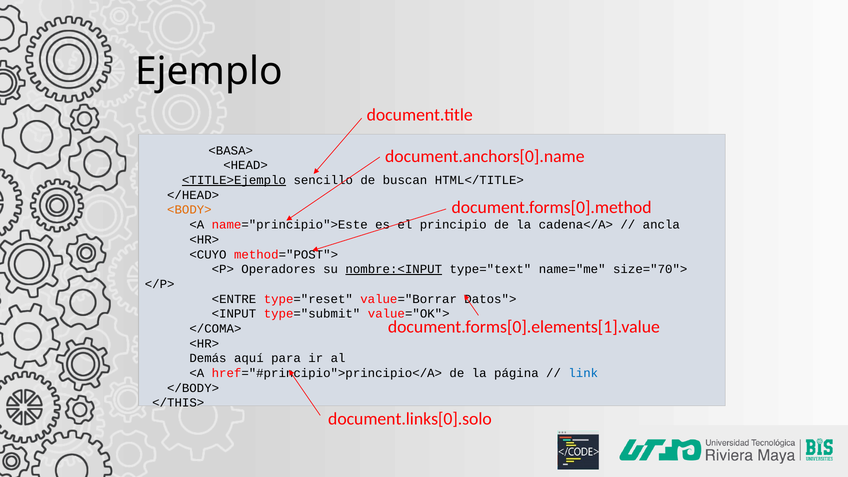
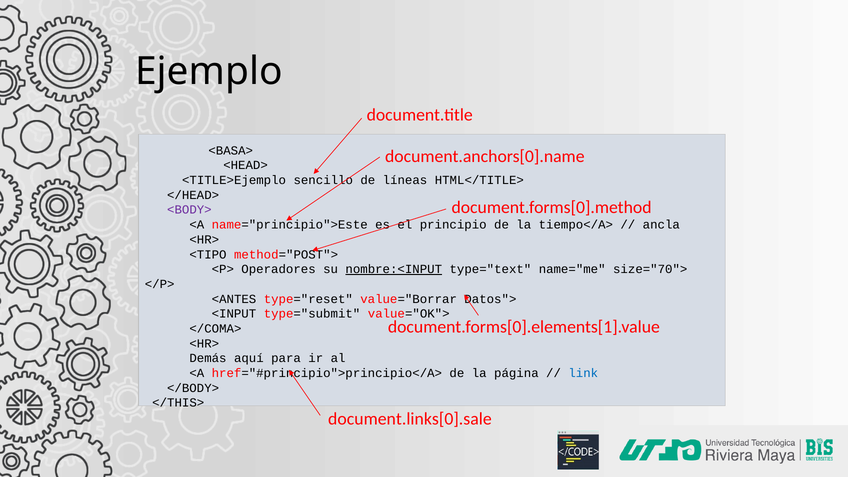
<TITLE>Ejemplo underline: present -> none
buscan: buscan -> líneas
<BODY> colour: orange -> purple
cadena</A>: cadena</A> -> tiempo</A>
<CUYO: <CUYO -> <TIPO
<ENTRE: <ENTRE -> <ANTES
document.links[0].solo: document.links[0].solo -> document.links[0].sale
